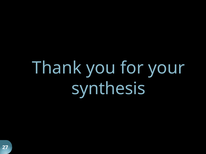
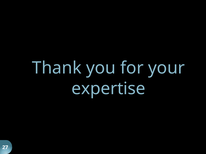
synthesis: synthesis -> expertise
